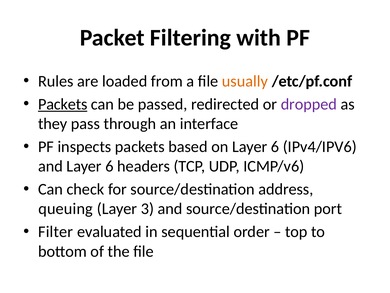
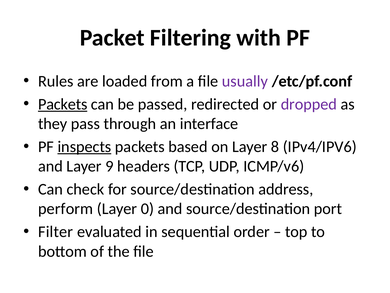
usually colour: orange -> purple
inspects underline: none -> present
on Layer 6: 6 -> 8
and Layer 6: 6 -> 9
queuing: queuing -> perform
3: 3 -> 0
